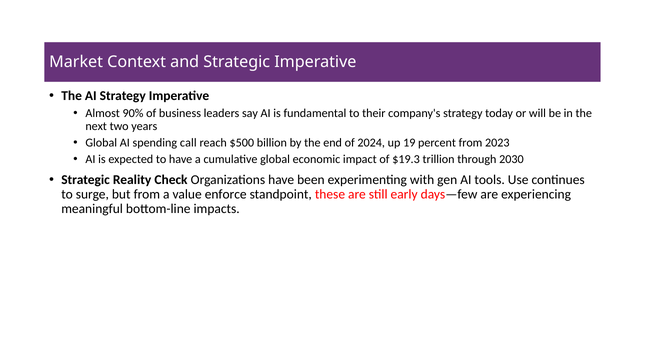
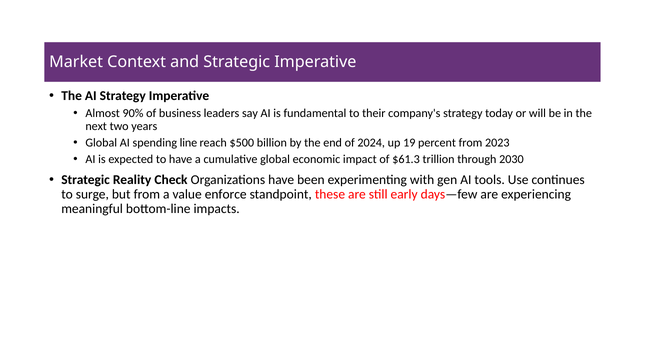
call: call -> line
$19.3: $19.3 -> $61.3
